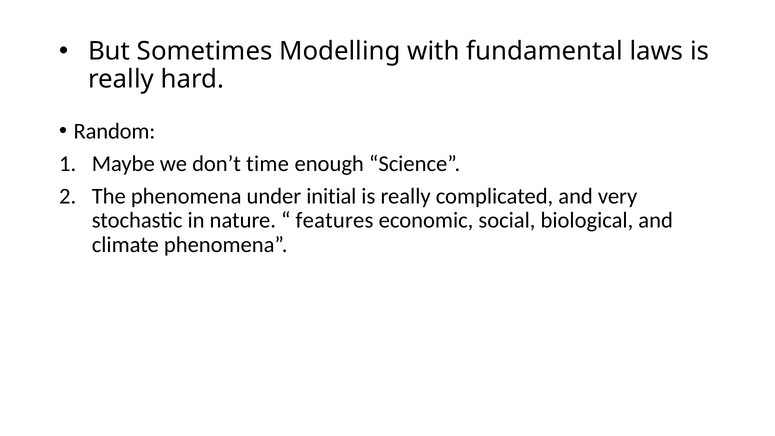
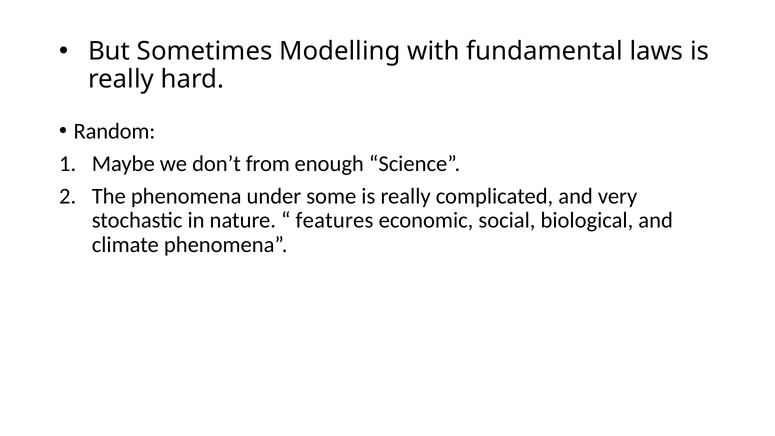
time: time -> from
initial: initial -> some
